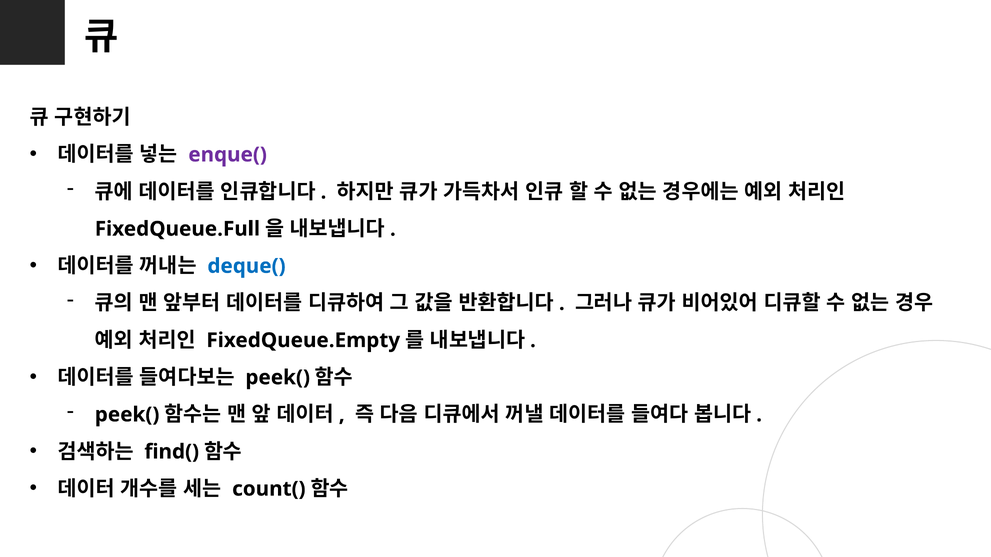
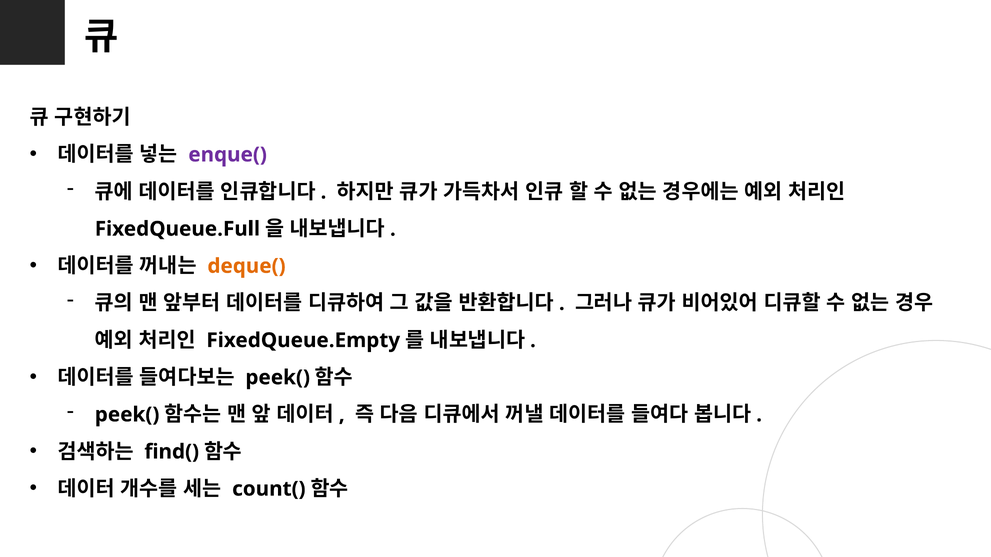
deque( colour: blue -> orange
